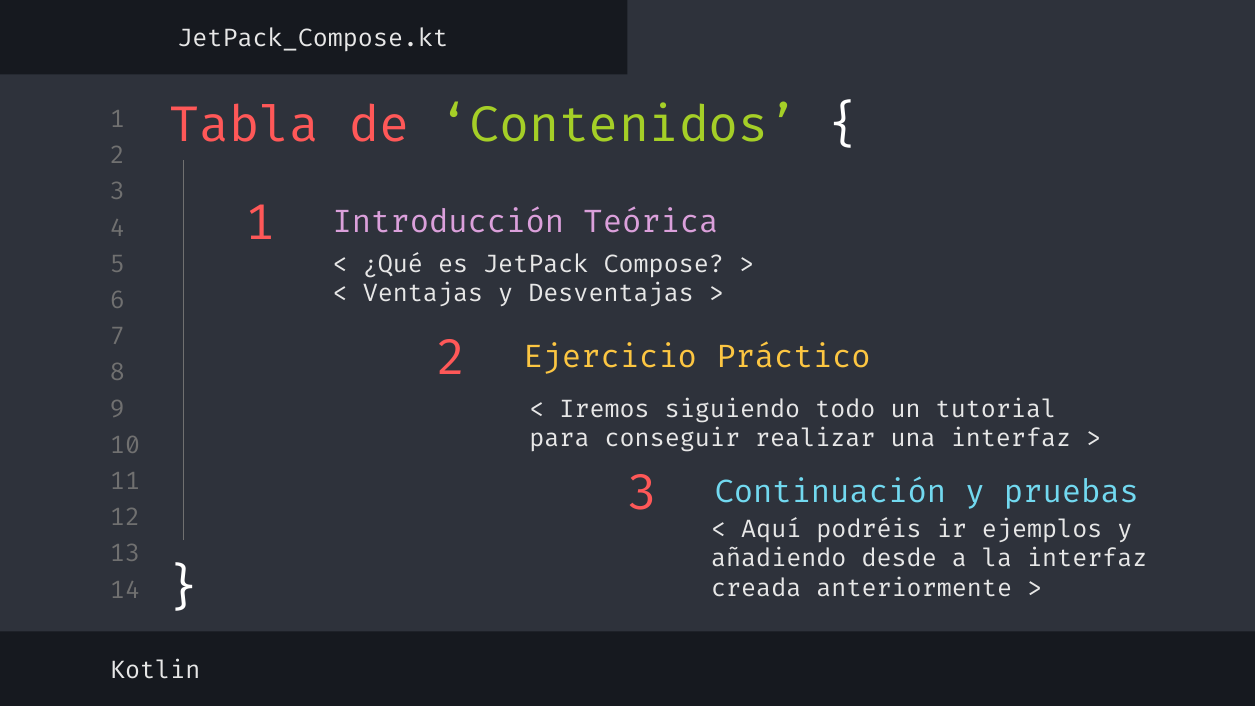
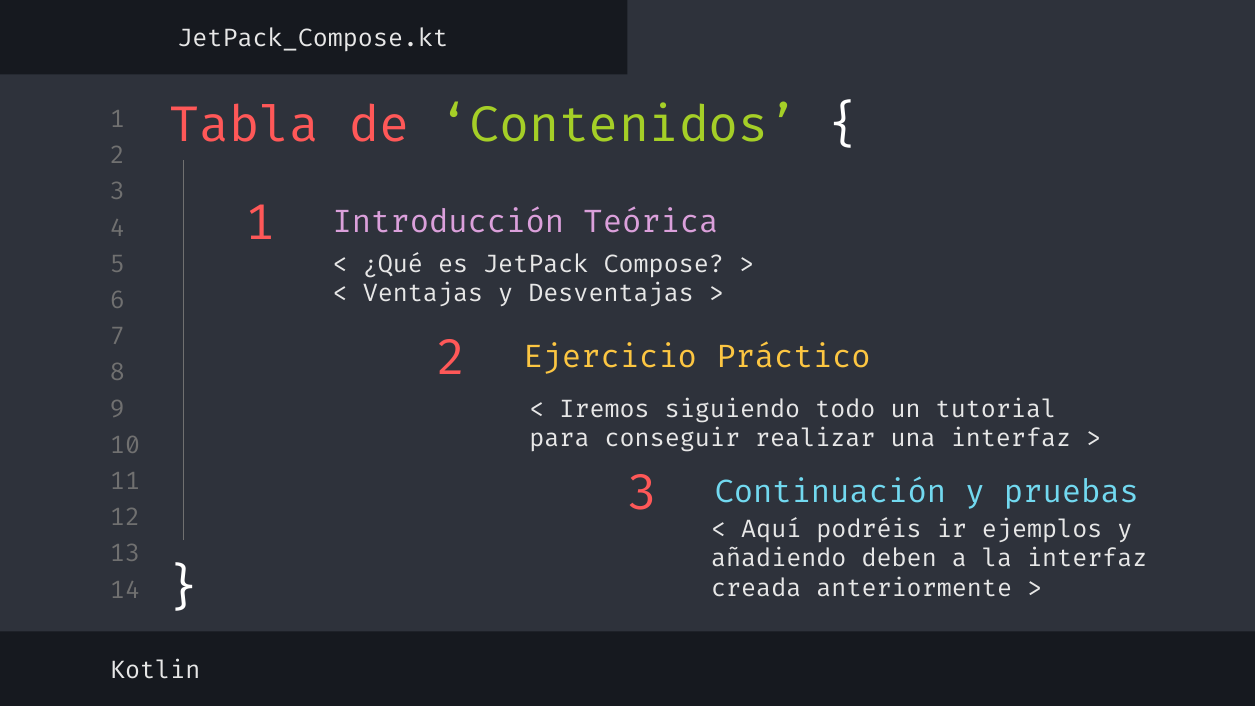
desde: desde -> deben
